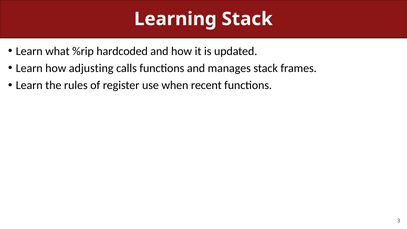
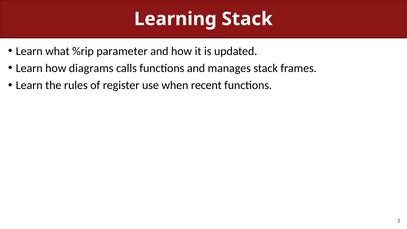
hardcoded: hardcoded -> parameter
adjusting: adjusting -> diagrams
